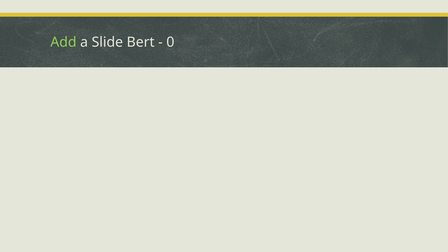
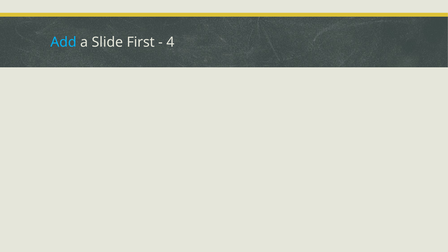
Add colour: light green -> light blue
Bert: Bert -> First
0: 0 -> 4
